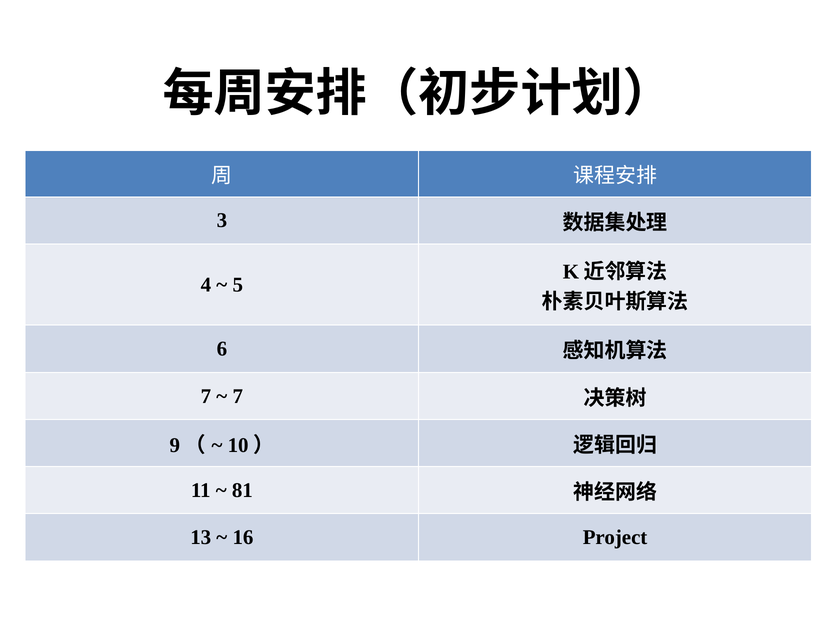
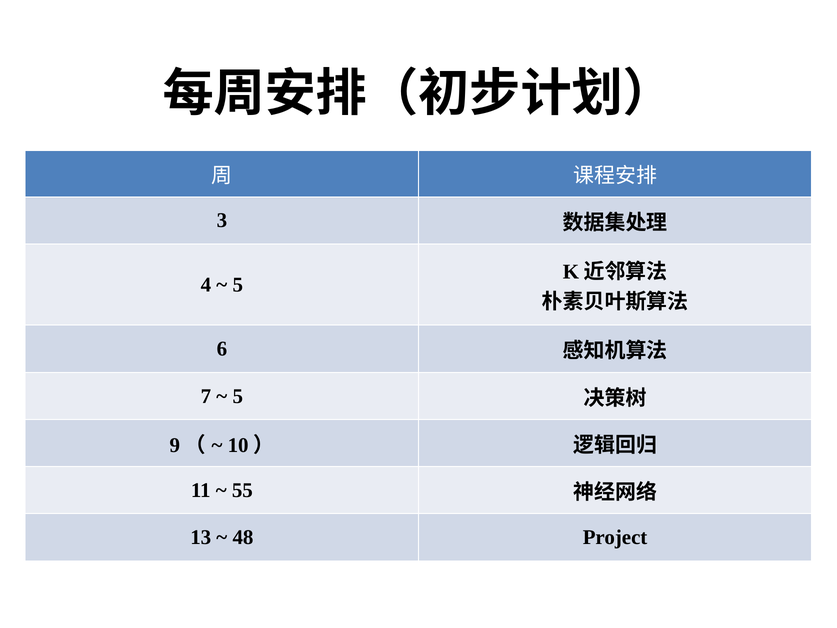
7 at (238, 396): 7 -> 5
81: 81 -> 55
16: 16 -> 48
